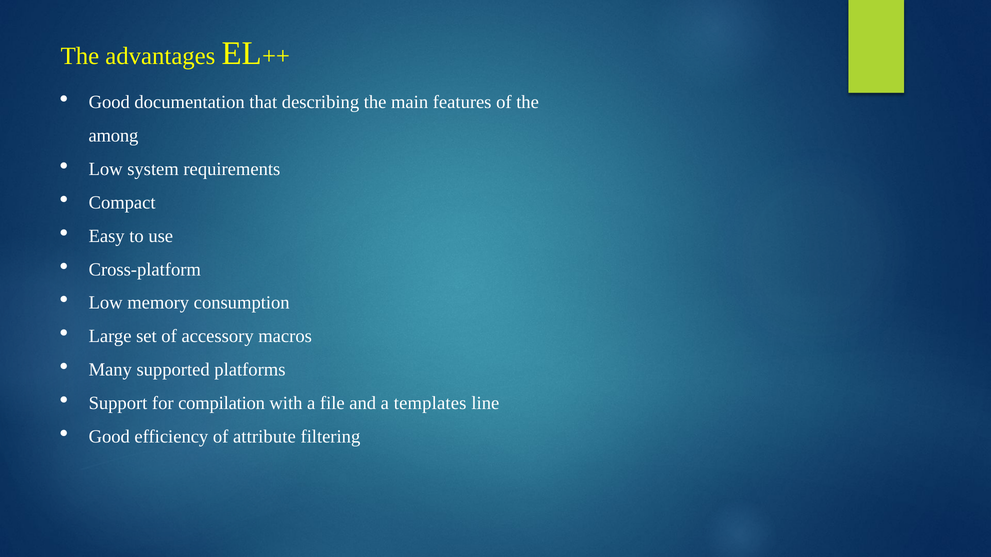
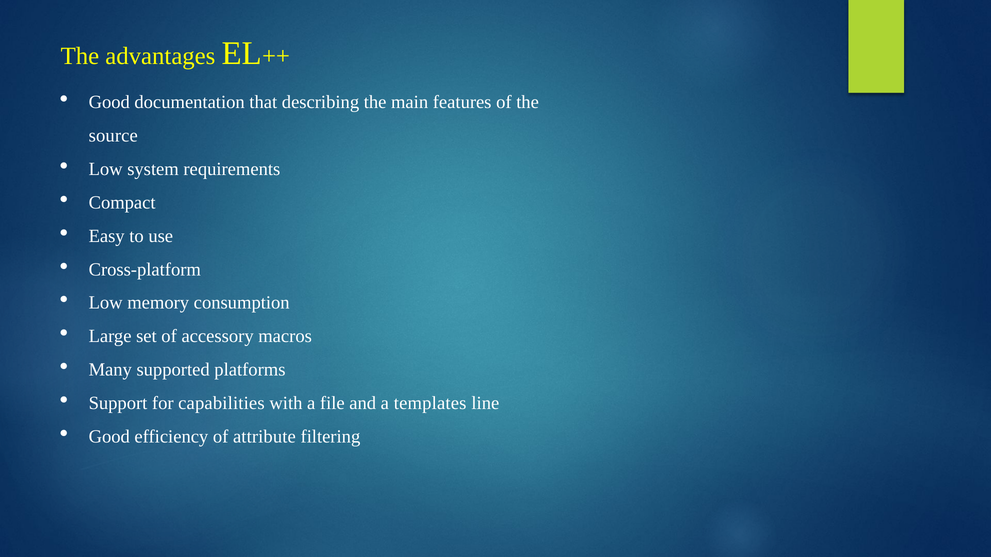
among: among -> source
compilation: compilation -> capabilities
